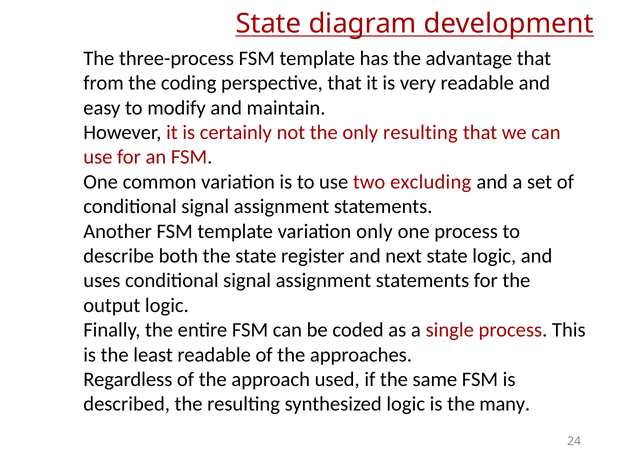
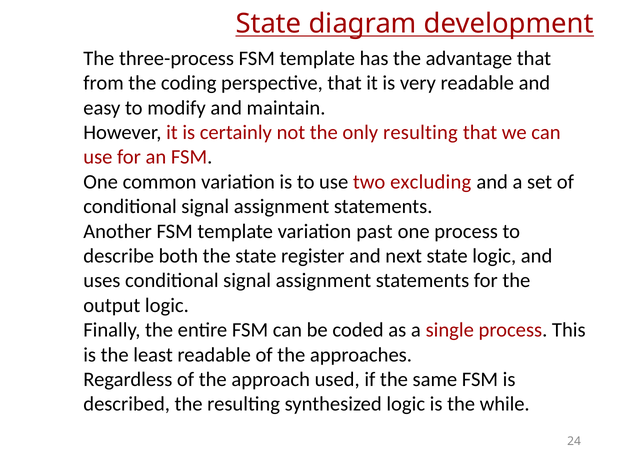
variation only: only -> past
many: many -> while
